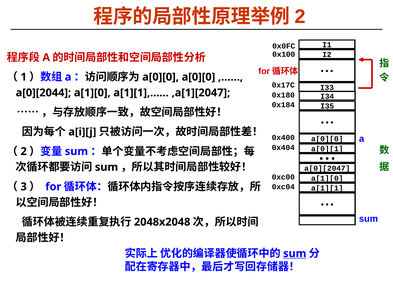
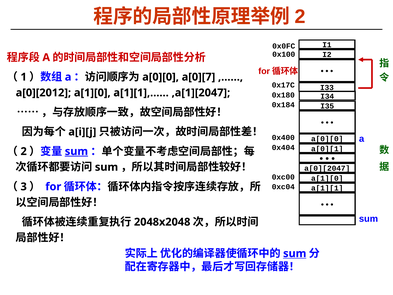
a[0][0 a[0][0: a[0][0 -> a[0][7
a[0][2044: a[0][2044 -> a[0][2012
sum at (76, 151) underline: none -> present
